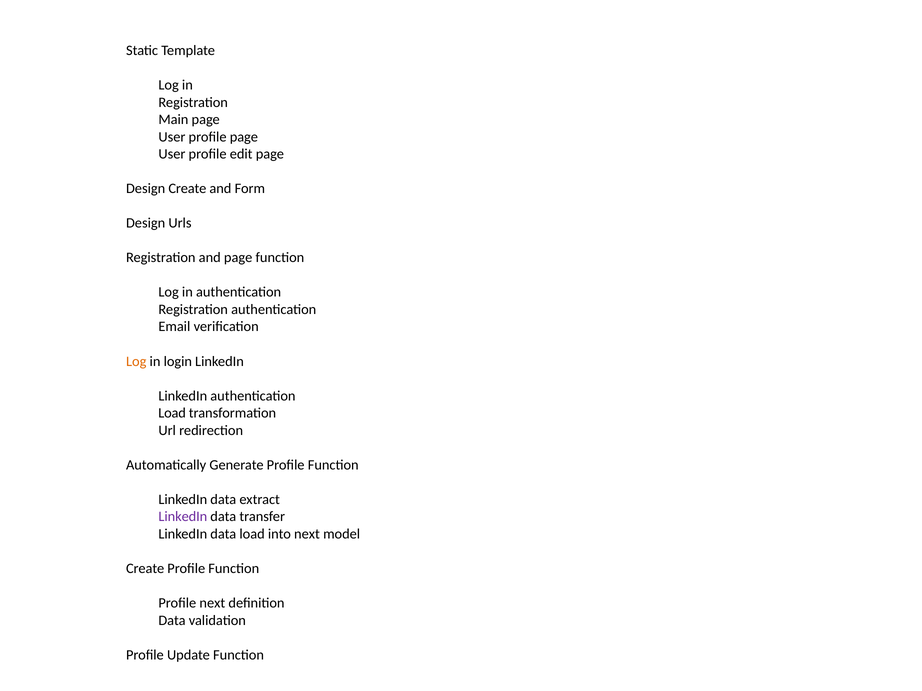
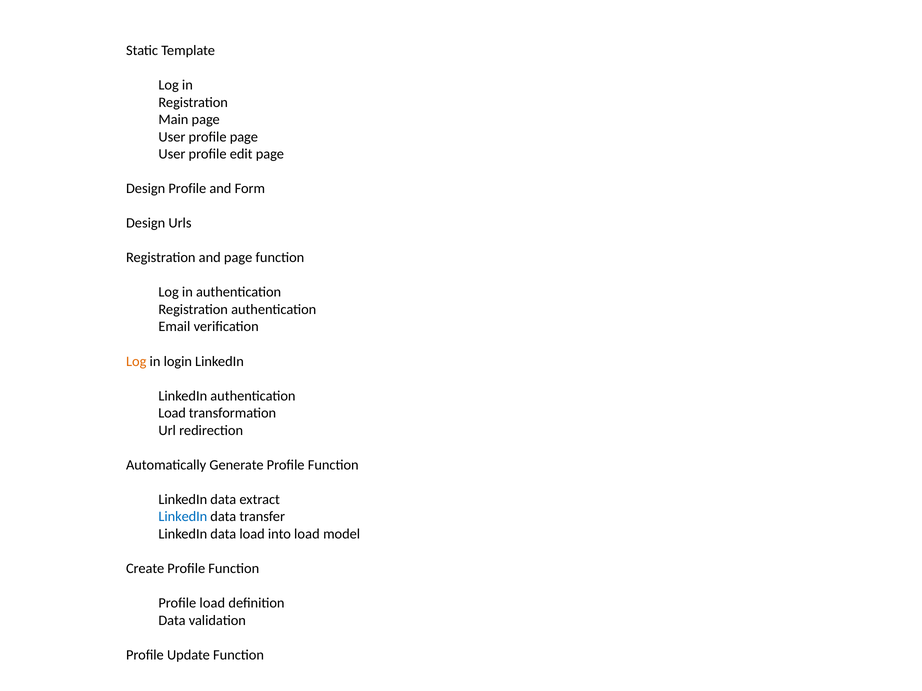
Design Create: Create -> Profile
LinkedIn at (183, 517) colour: purple -> blue
into next: next -> load
Profile next: next -> load
